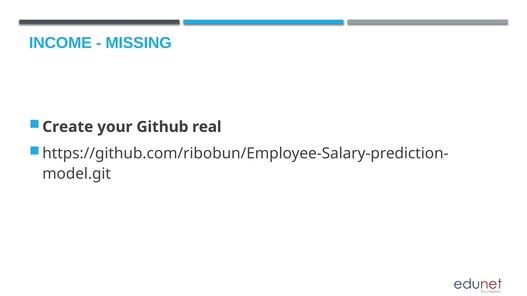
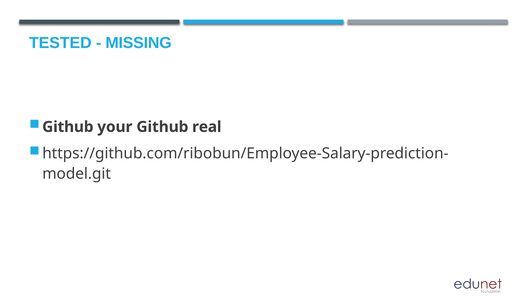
INCOME: INCOME -> TESTED
Create at (68, 127): Create -> Github
